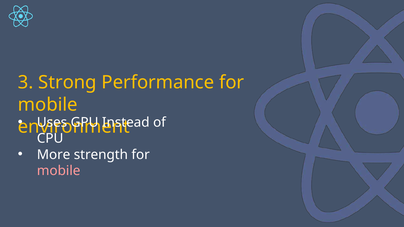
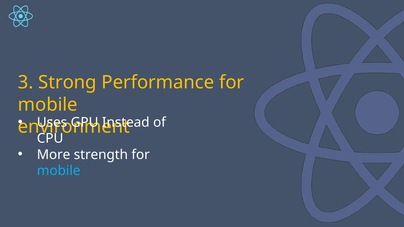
mobile at (59, 171) colour: pink -> light blue
